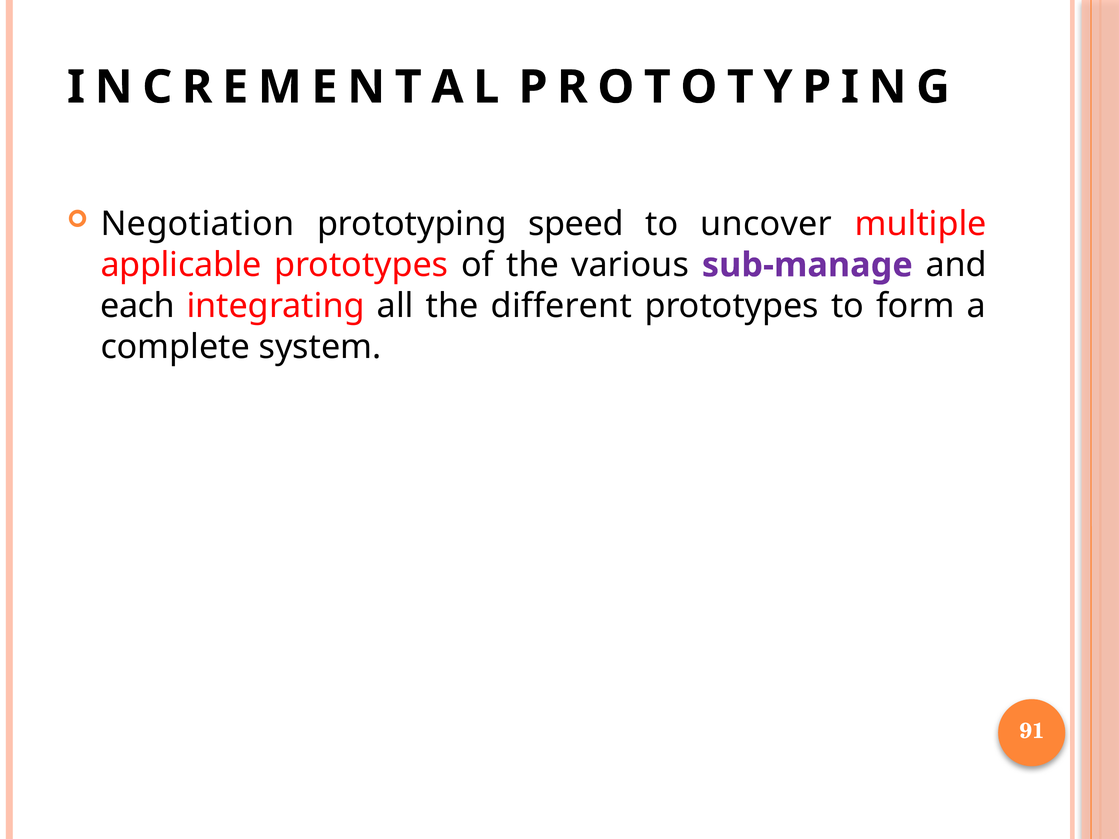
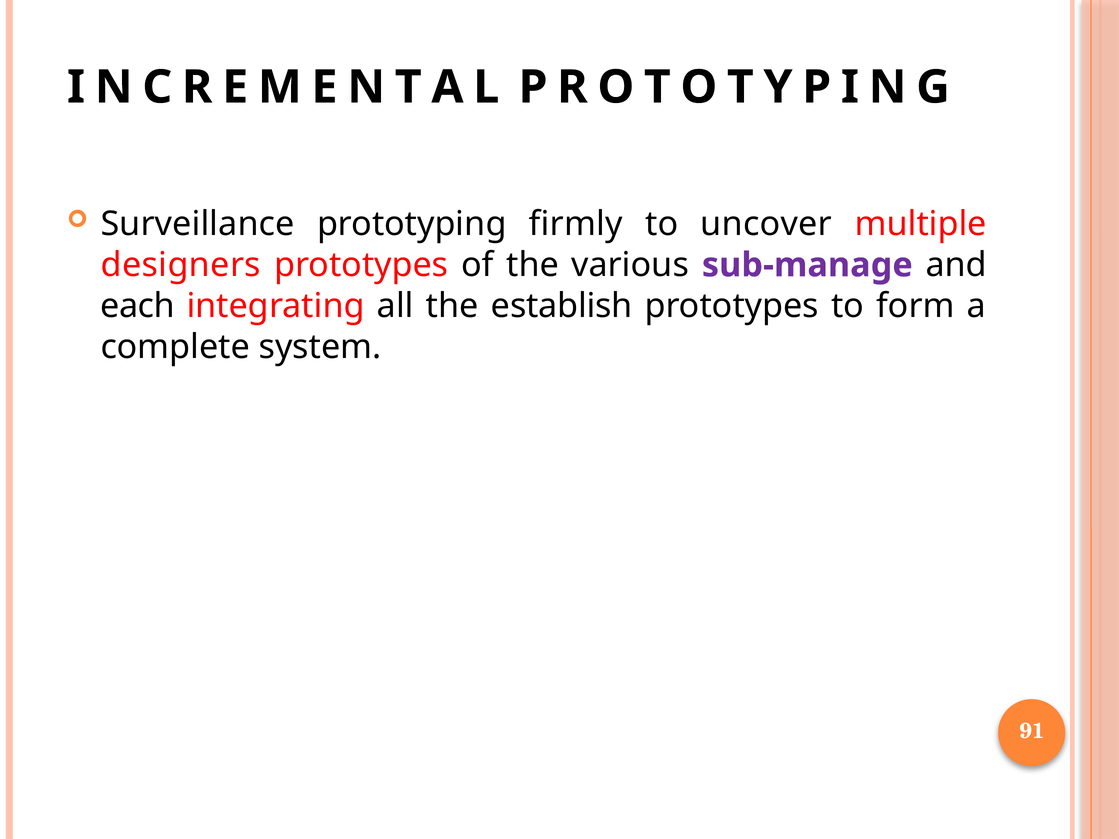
Negotiation: Negotiation -> Surveillance
speed: speed -> firmly
applicable: applicable -> designers
different: different -> establish
